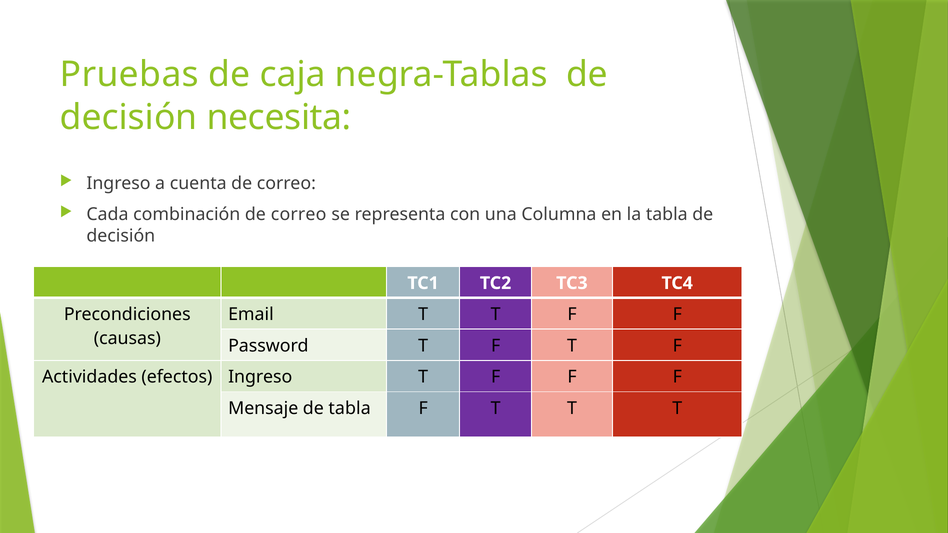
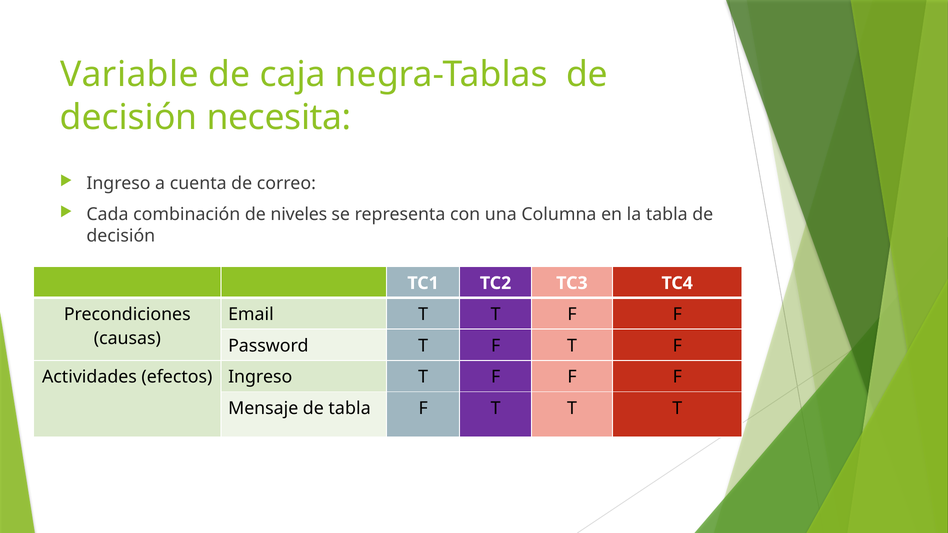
Pruebas: Pruebas -> Variable
combinación de correo: correo -> niveles
